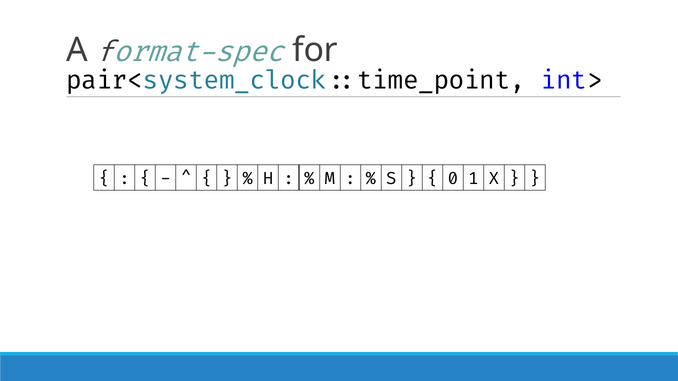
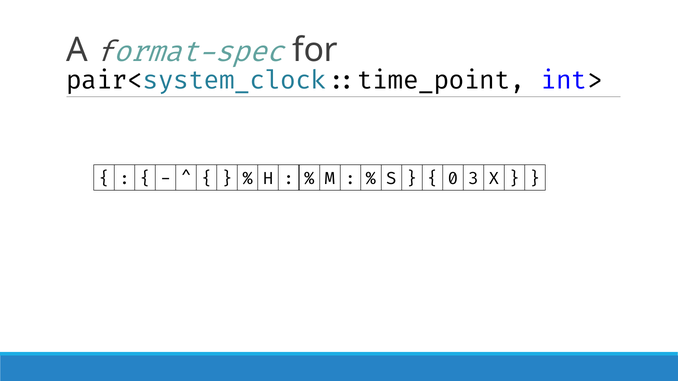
1: 1 -> 3
